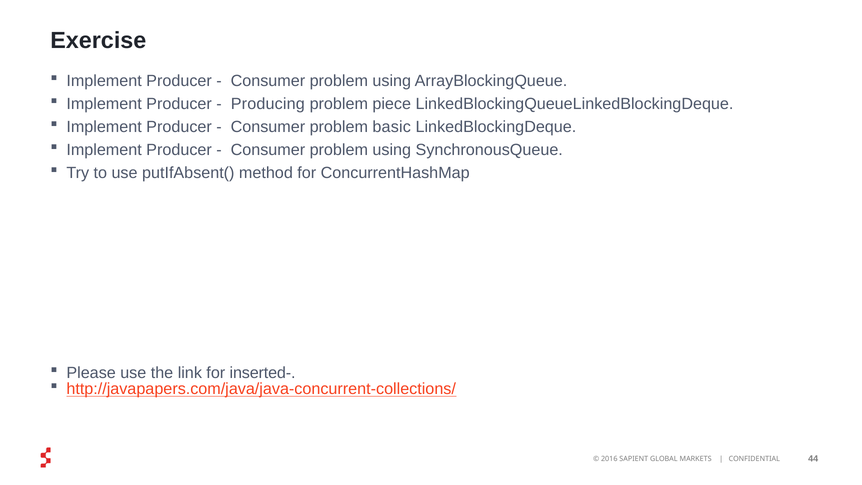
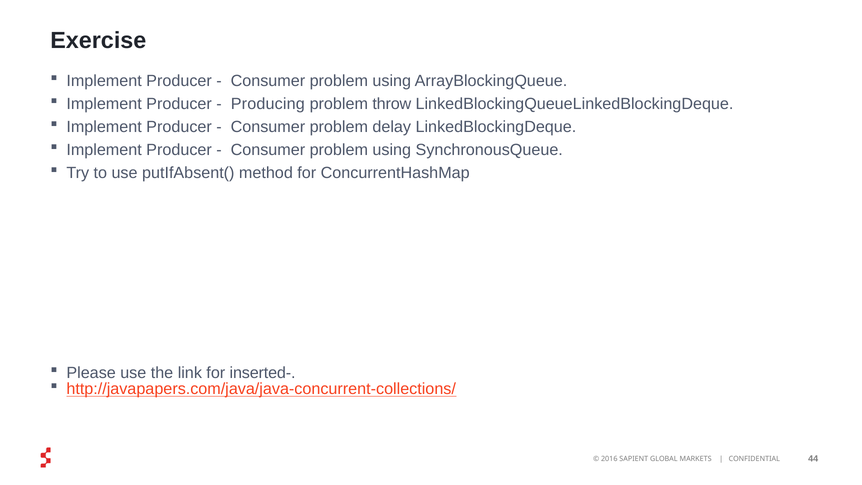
piece: piece -> throw
basic: basic -> delay
